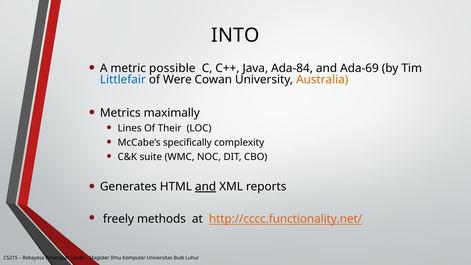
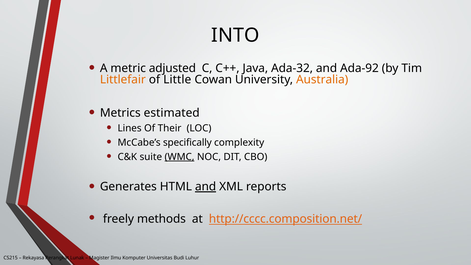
possible: possible -> adjusted
Ada-84: Ada-84 -> Ada-32
Ada-69: Ada-69 -> Ada-92
Littlefair colour: blue -> orange
Were: Were -> Little
maximally: maximally -> estimated
WMC underline: none -> present
http://cccc.functionality.net/: http://cccc.functionality.net/ -> http://cccc.composition.net/
